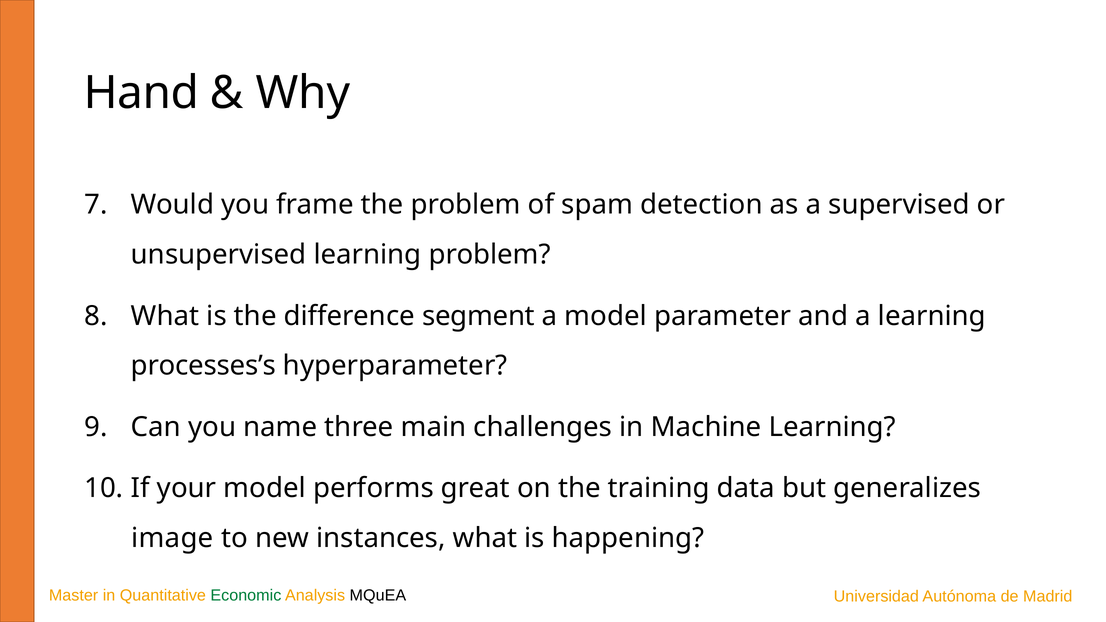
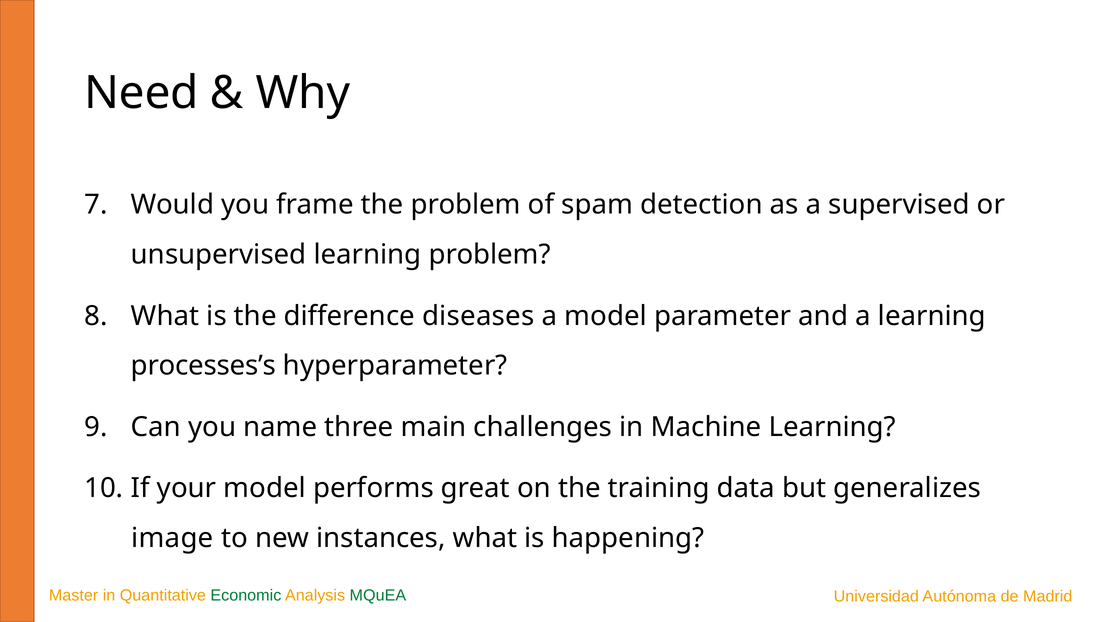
Hand: Hand -> Need
segment: segment -> diseases
MQuEA colour: black -> green
